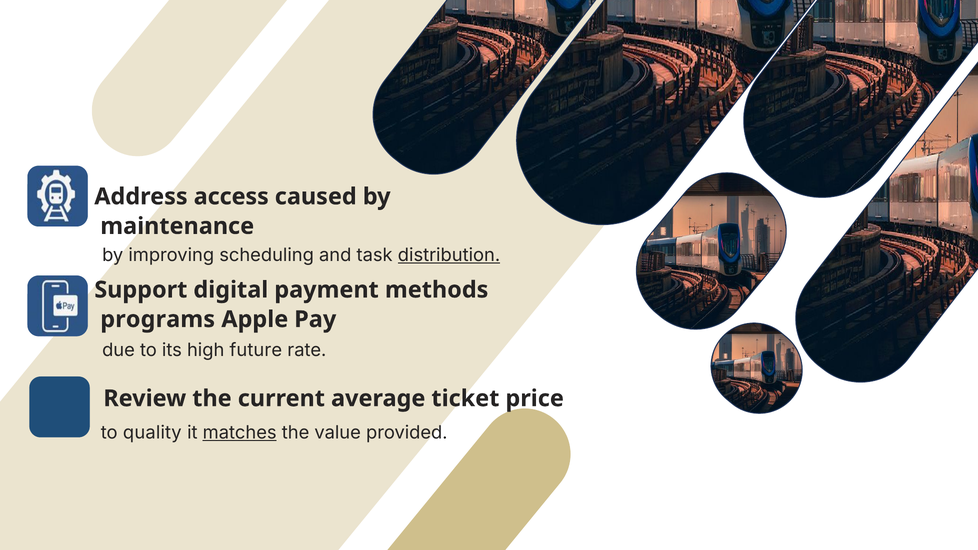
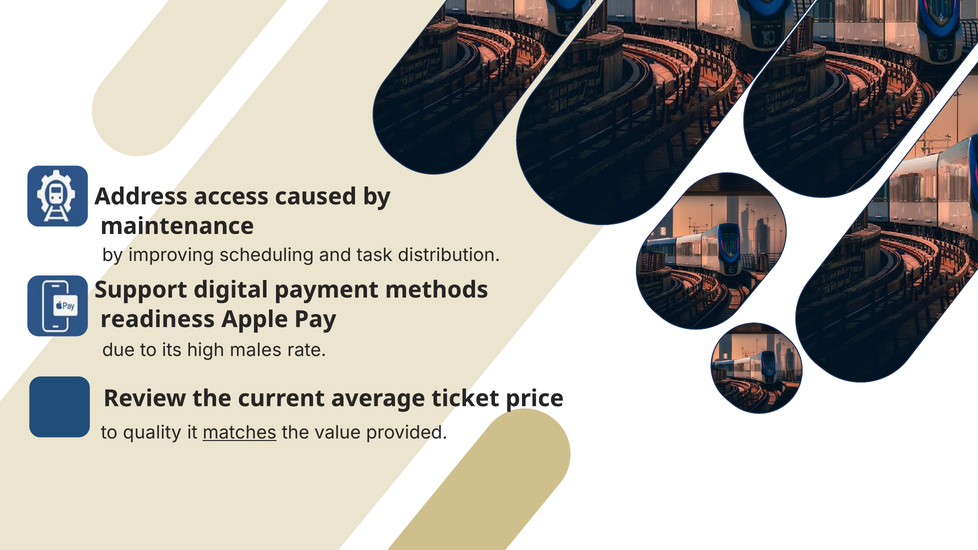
distribution underline: present -> none
programs: programs -> readiness
future: future -> males
